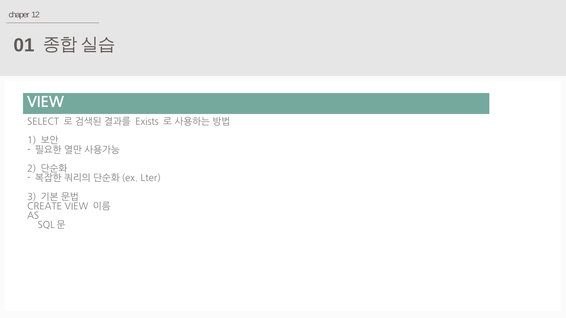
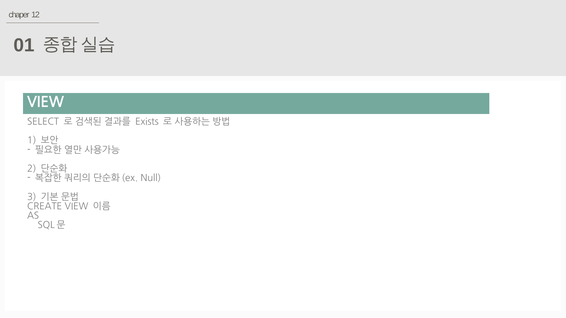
Lter: Lter -> Null
